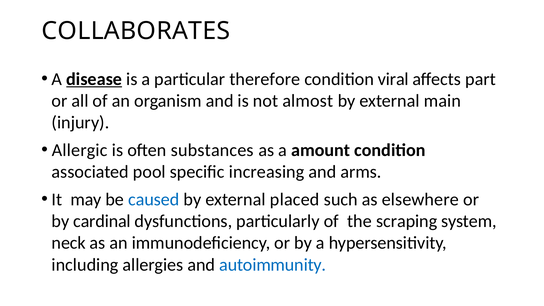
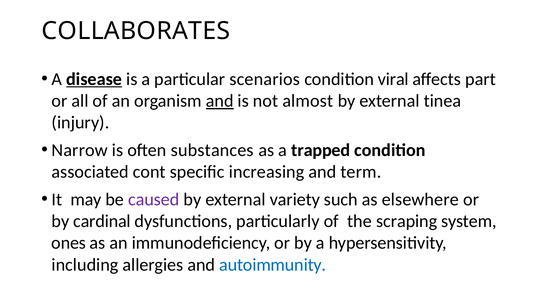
therefore: therefore -> scenarios
and at (220, 101) underline: none -> present
main: main -> tinea
Allergic: Allergic -> Narrow
amount: amount -> trapped
pool: pool -> cont
arms: arms -> term
caused colour: blue -> purple
placed: placed -> variety
neck: neck -> ones
